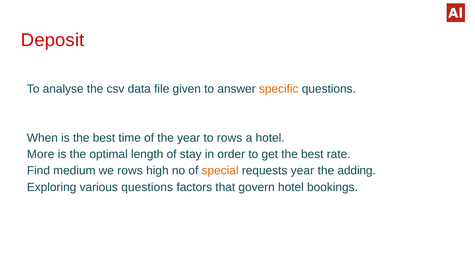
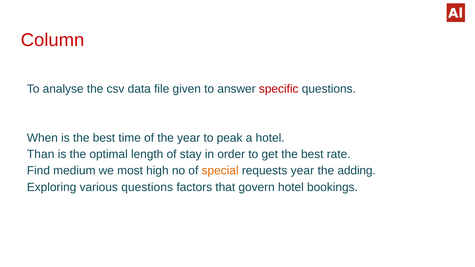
Deposit: Deposit -> Column
specific colour: orange -> red
to rows: rows -> peak
More: More -> Than
we rows: rows -> most
